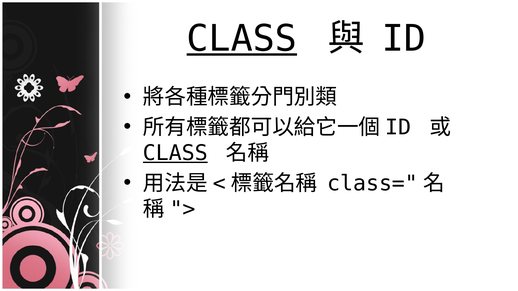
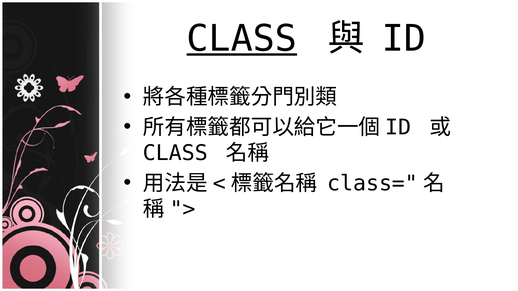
CLASS at (175, 153) underline: present -> none
